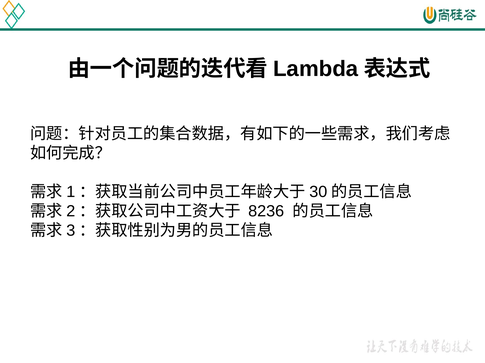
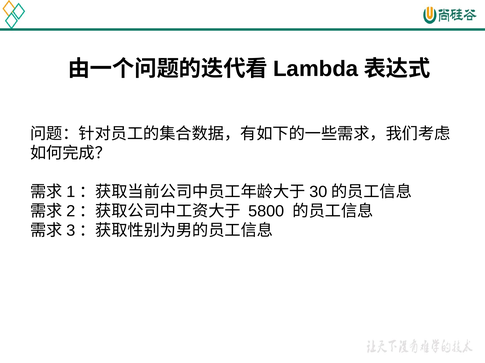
8236: 8236 -> 5800
